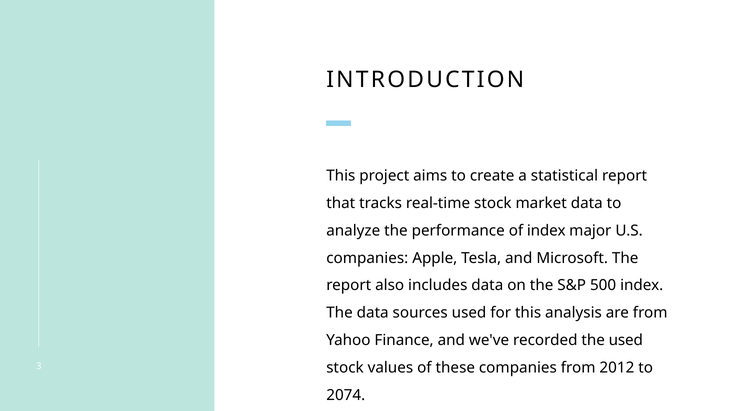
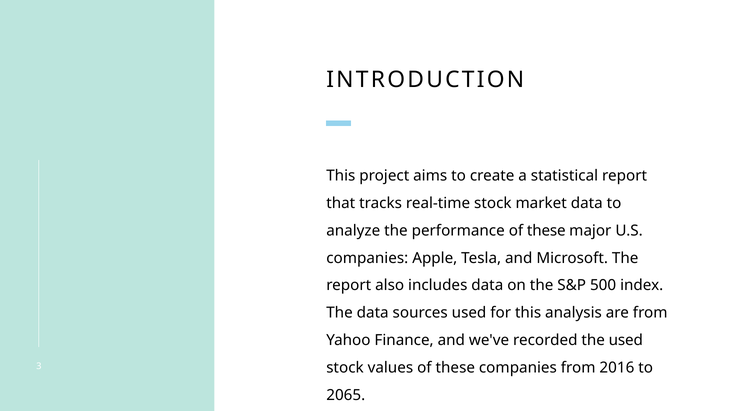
performance of index: index -> these
2012: 2012 -> 2016
2074: 2074 -> 2065
